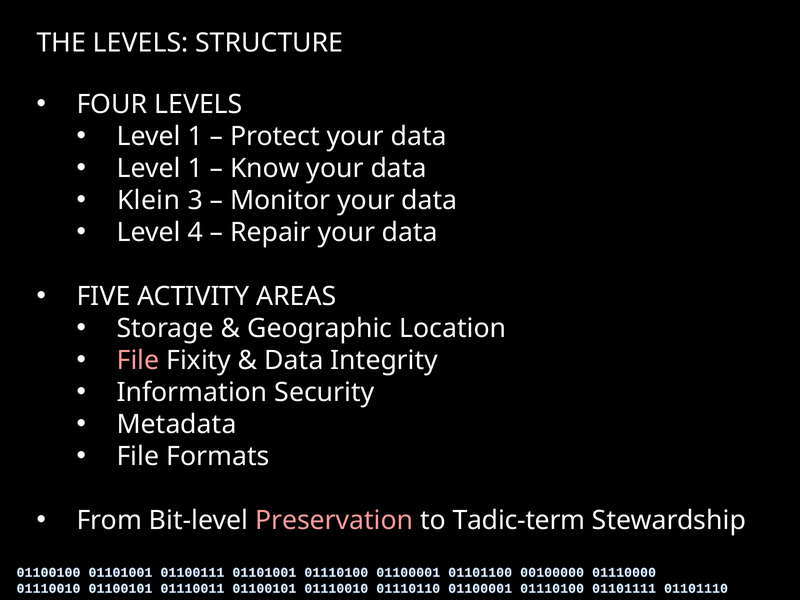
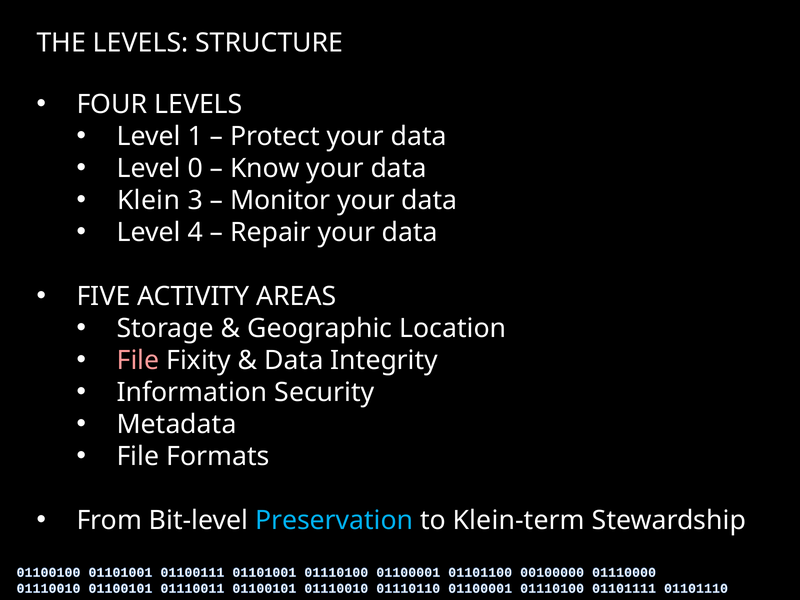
1 at (195, 168): 1 -> 0
Preservation colour: pink -> light blue
Tadic-term: Tadic-term -> Klein-term
